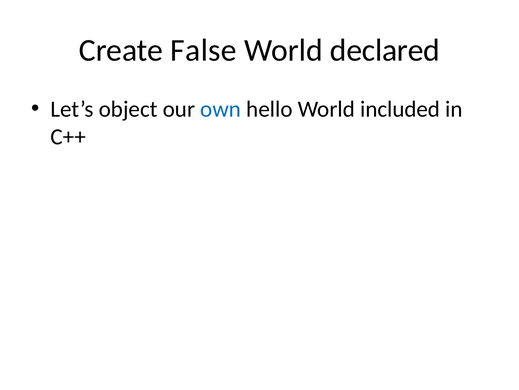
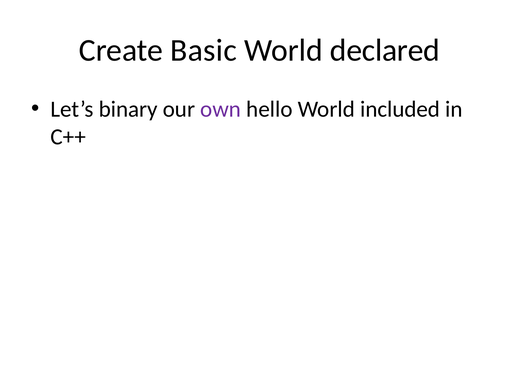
False: False -> Basic
object: object -> binary
own colour: blue -> purple
